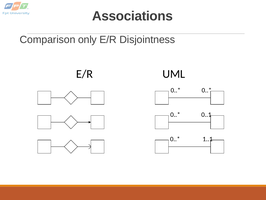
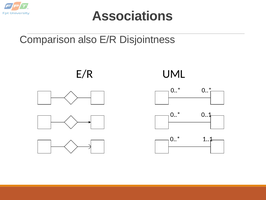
only: only -> also
